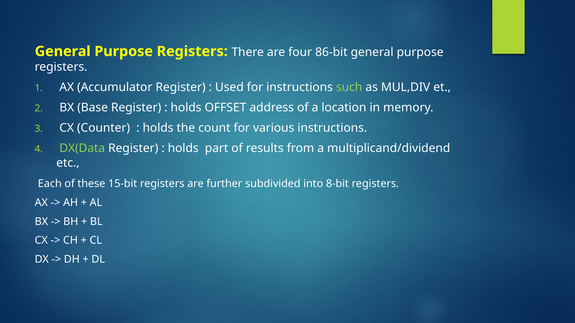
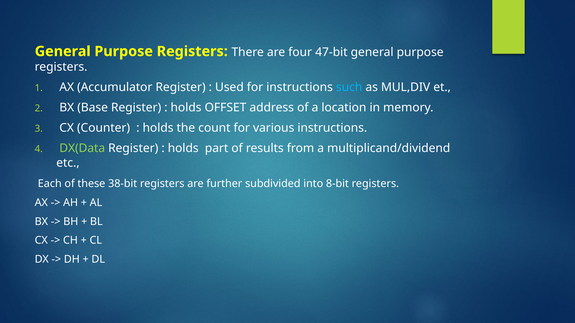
86-bit: 86-bit -> 47-bit
such colour: light green -> light blue
15-bit: 15-bit -> 38-bit
